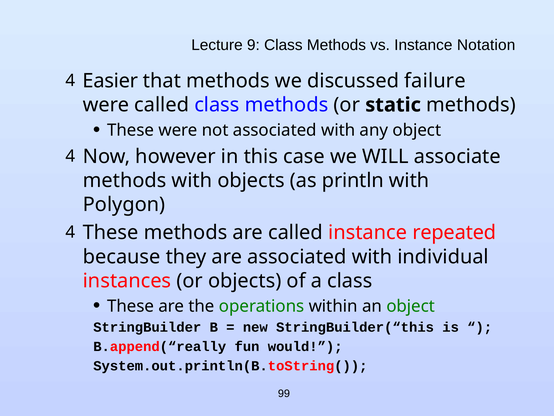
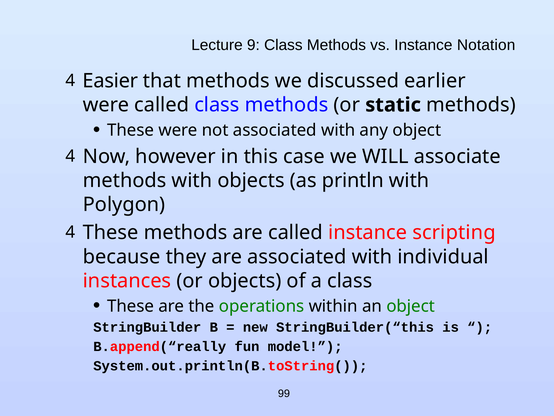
failure: failure -> earlier
repeated: repeated -> scripting
would: would -> model
